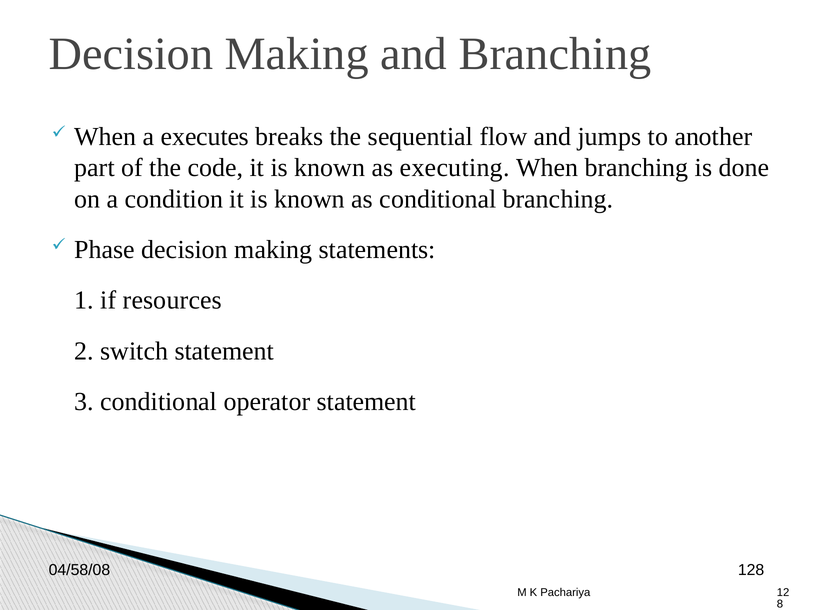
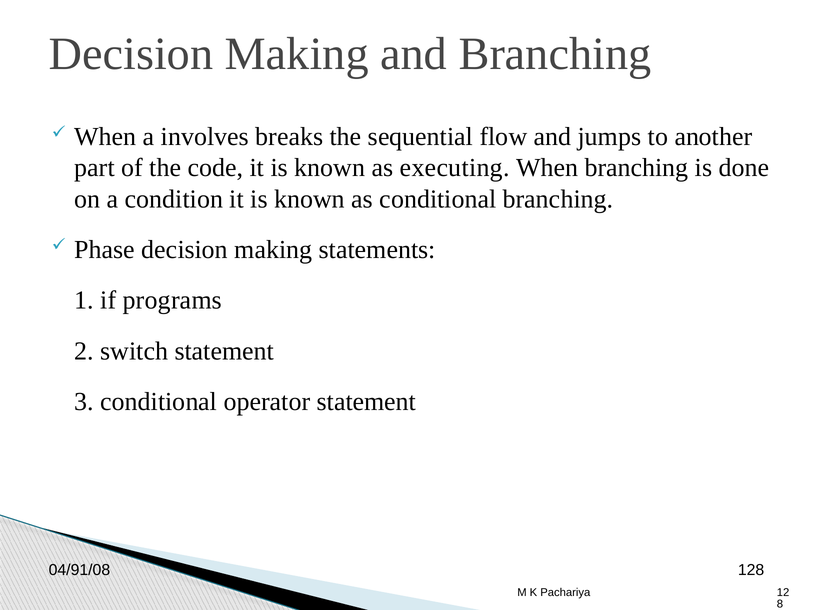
executes: executes -> involves
resources: resources -> programs
04/58/08: 04/58/08 -> 04/91/08
